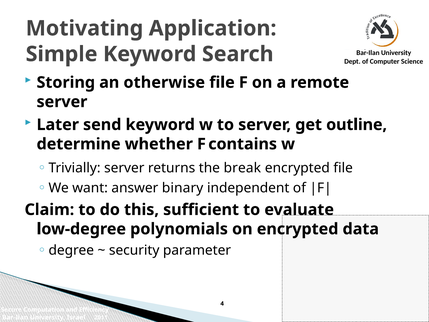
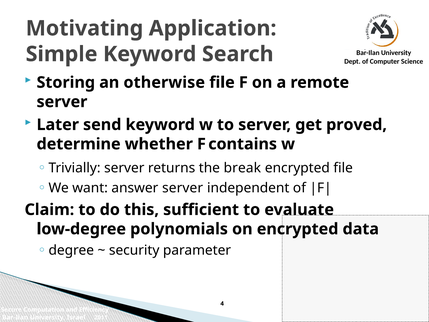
outline: outline -> proved
answer binary: binary -> server
